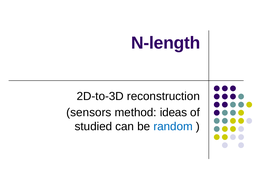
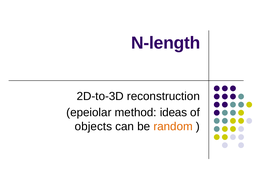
sensors: sensors -> epeiolar
studied: studied -> objects
random colour: blue -> orange
